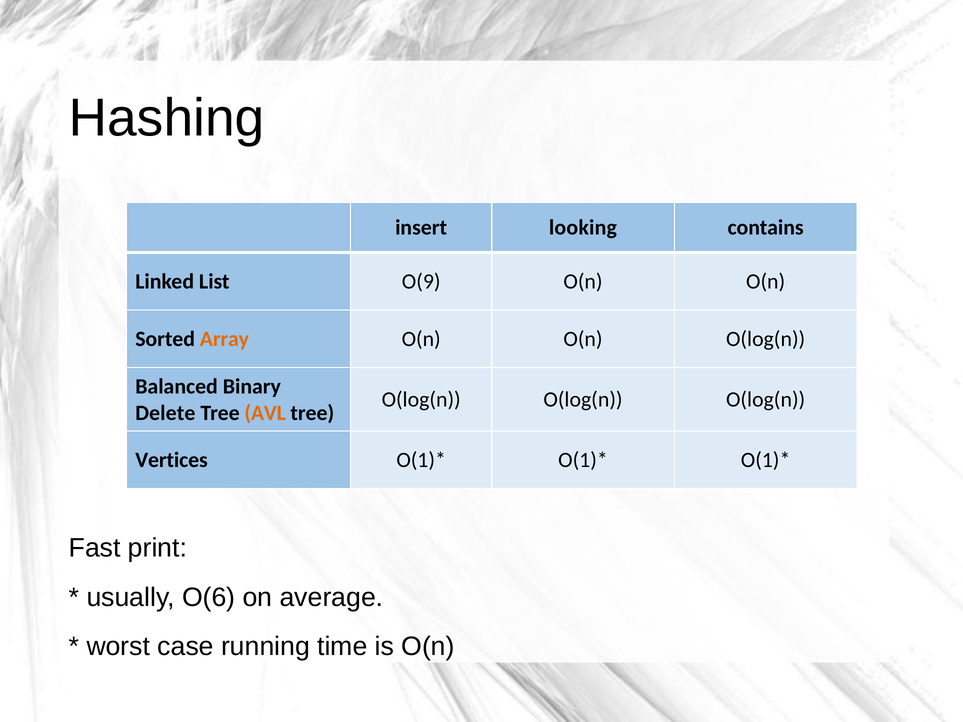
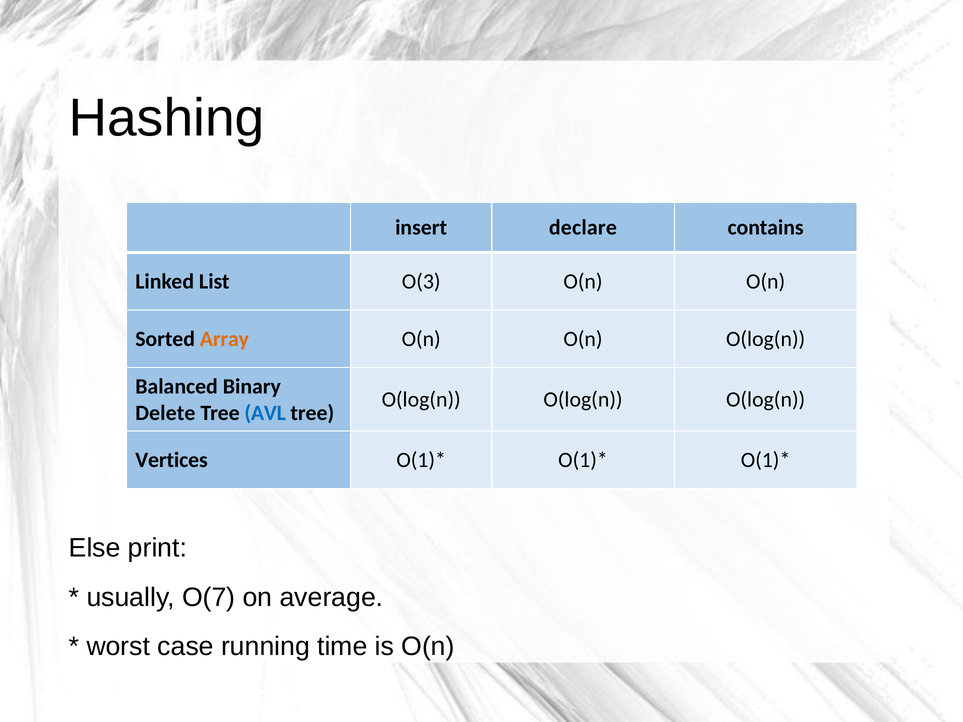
looking: looking -> declare
O(9: O(9 -> O(3
AVL colour: orange -> blue
Fast: Fast -> Else
O(6: O(6 -> O(7
